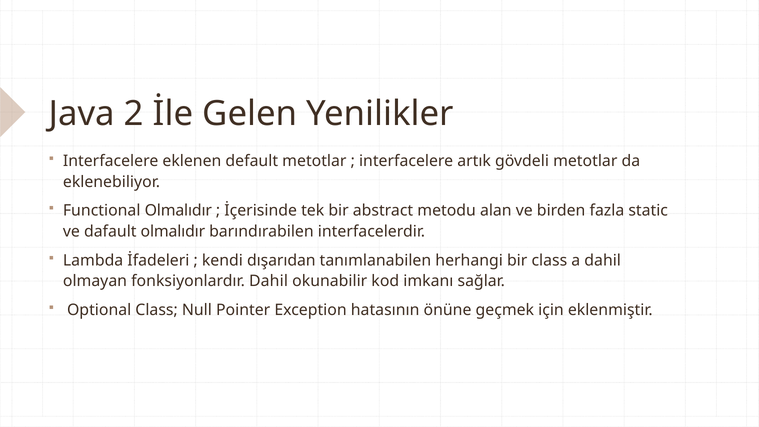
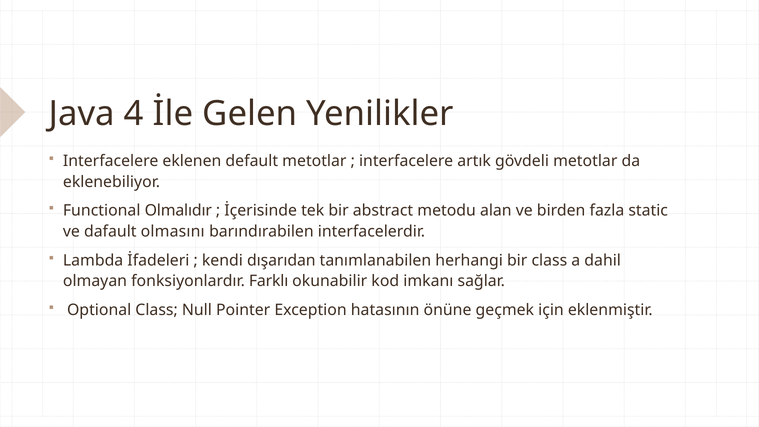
2: 2 -> 4
dafault olmalıdır: olmalıdır -> olmasını
fonksiyonlardır Dahil: Dahil -> Farklı
